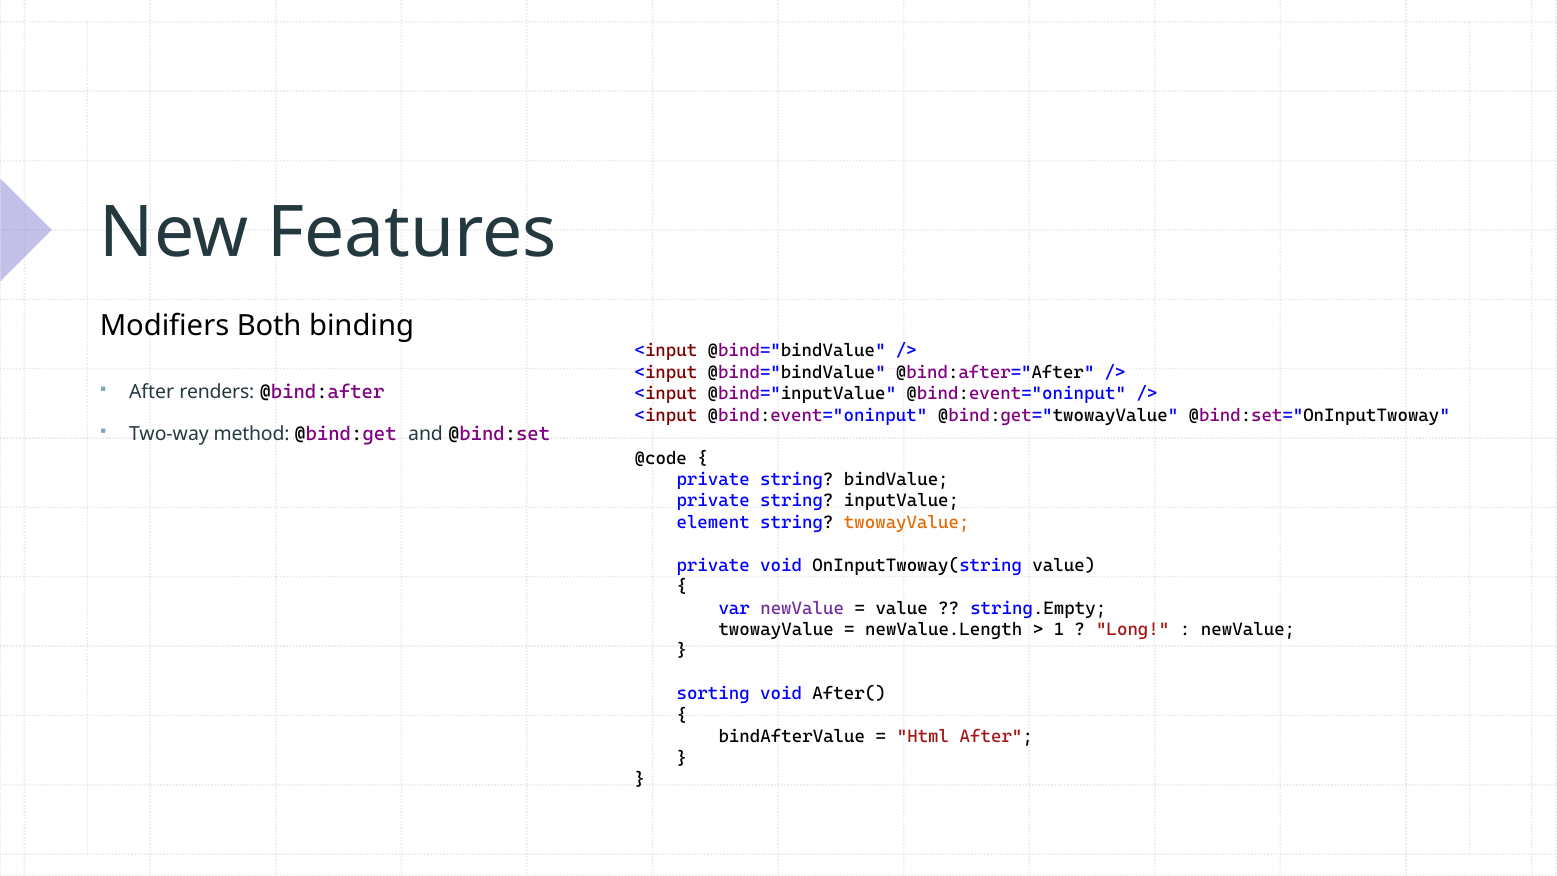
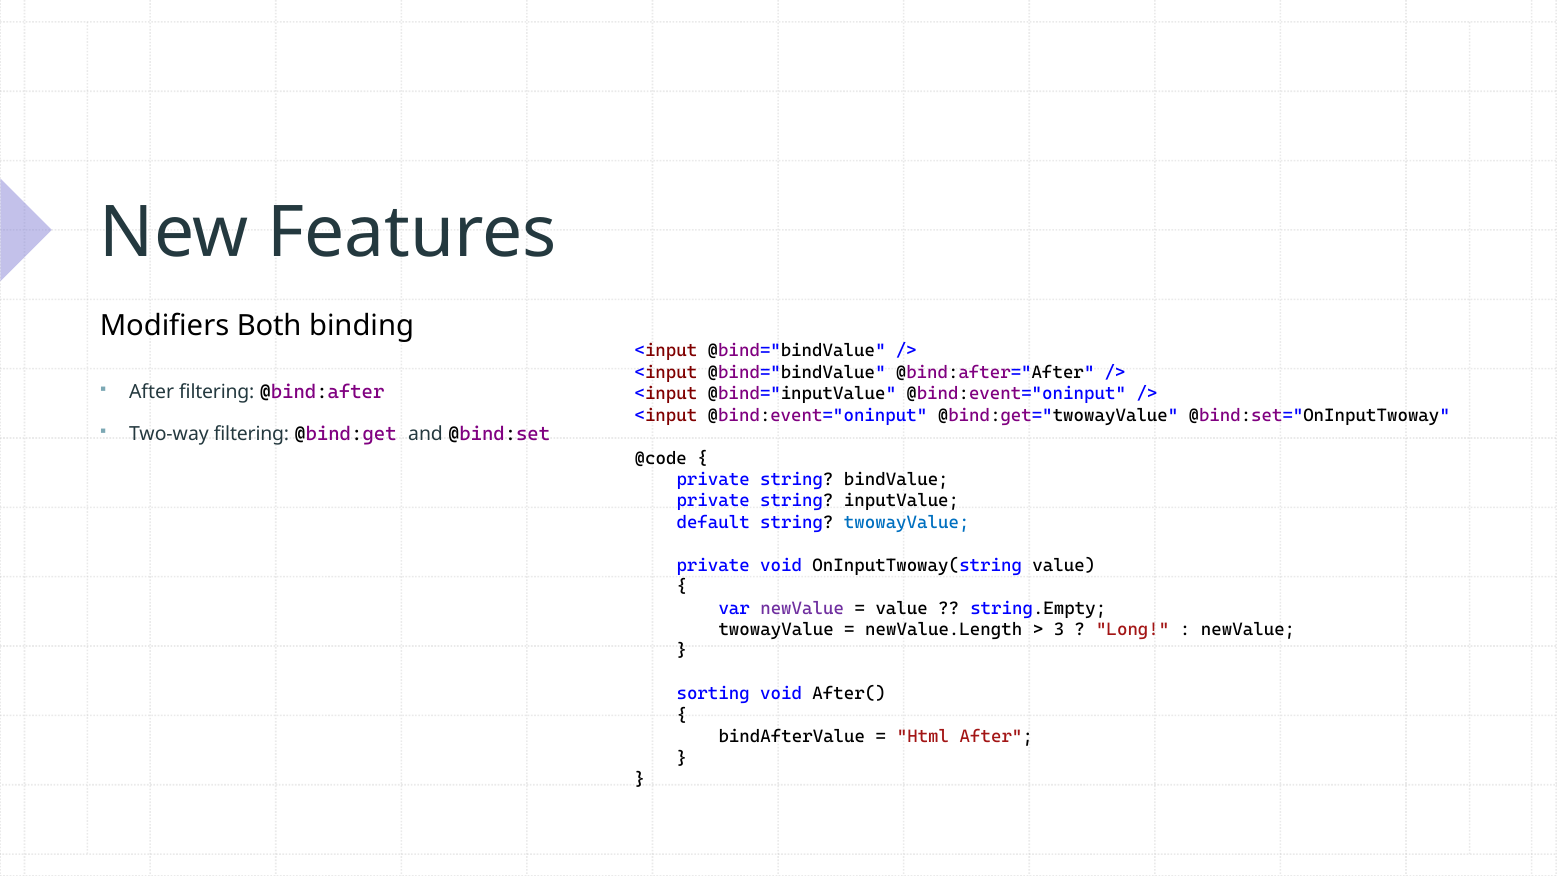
After renders: renders -> filtering
Two-way method: method -> filtering
element: element -> default
twowayValue at (907, 522) colour: orange -> blue
1: 1 -> 3
